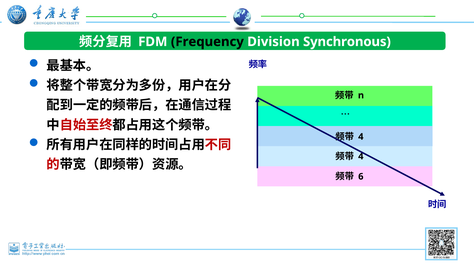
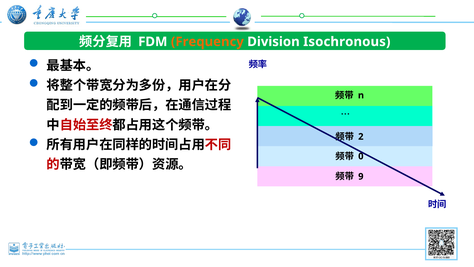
Frequency colour: black -> orange
Synchronous: Synchronous -> Isochronous
4 at (361, 136): 4 -> 2
4 at (361, 156): 4 -> 0
6: 6 -> 9
